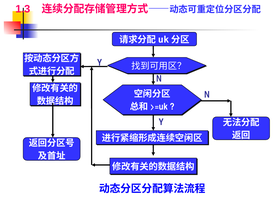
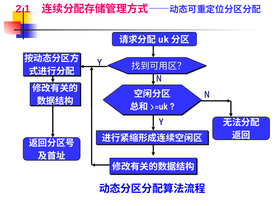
1.3: 1.3 -> 2.1
